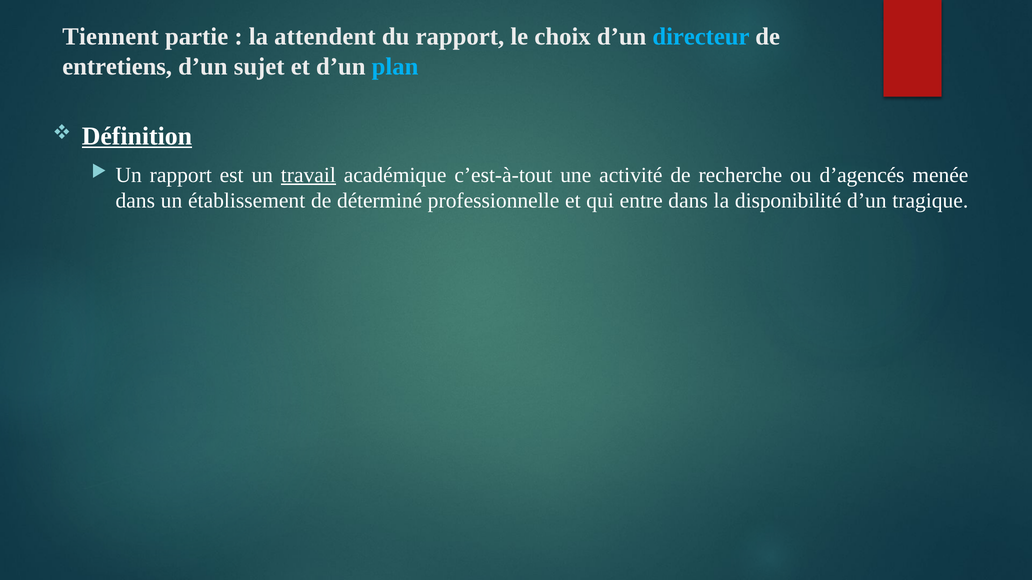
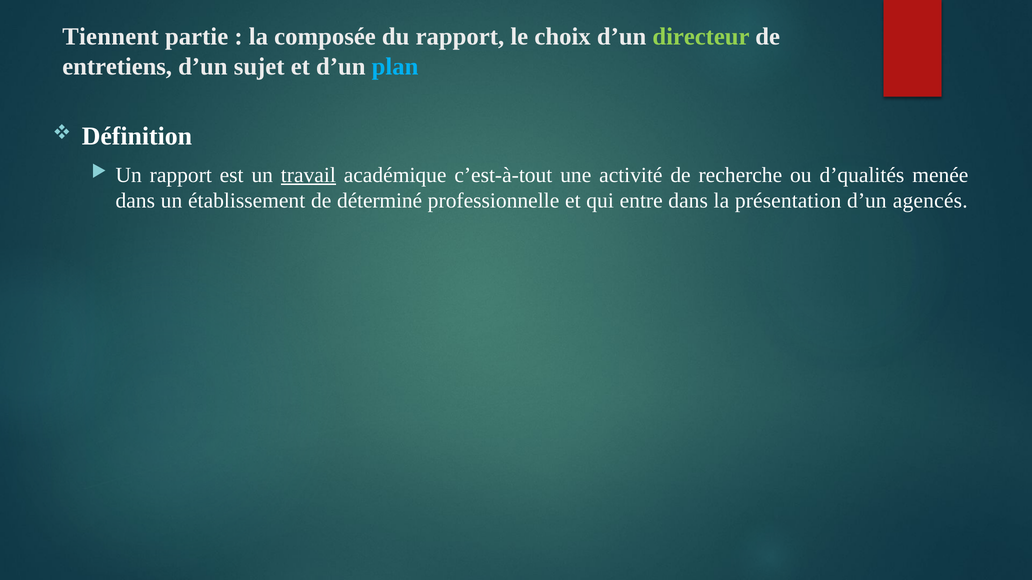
attendent: attendent -> composée
directeur colour: light blue -> light green
Définition underline: present -> none
d’agencés: d’agencés -> d’qualités
disponibilité: disponibilité -> présentation
tragique: tragique -> agencés
